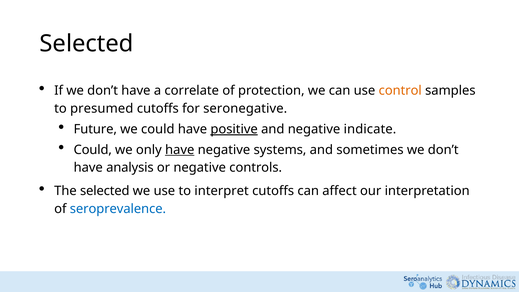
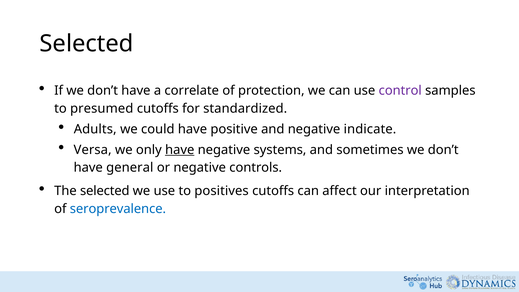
control colour: orange -> purple
seronegative: seronegative -> standardized
Future: Future -> Adults
positive underline: present -> none
Could at (93, 150): Could -> Versa
analysis: analysis -> general
interpret: interpret -> positives
